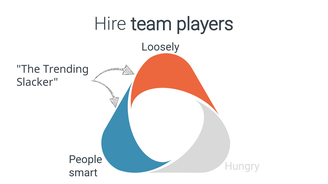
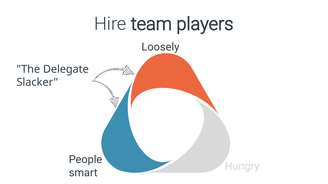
Trending: Trending -> Delegate
